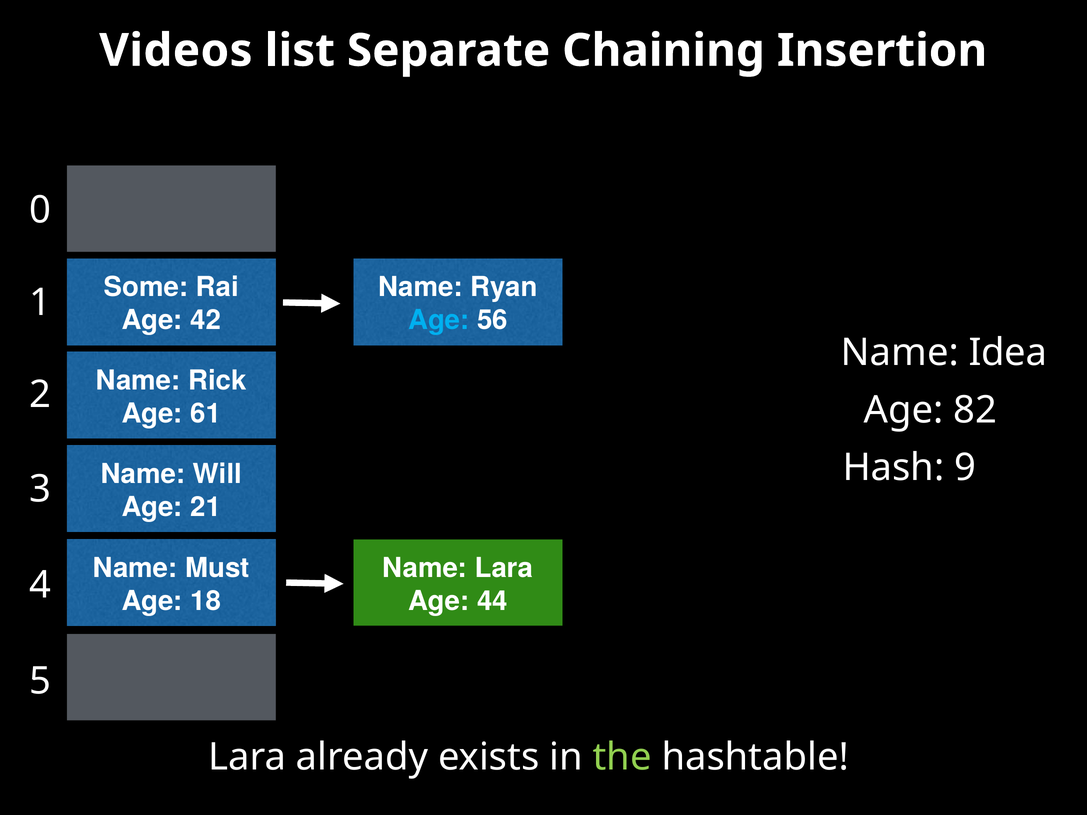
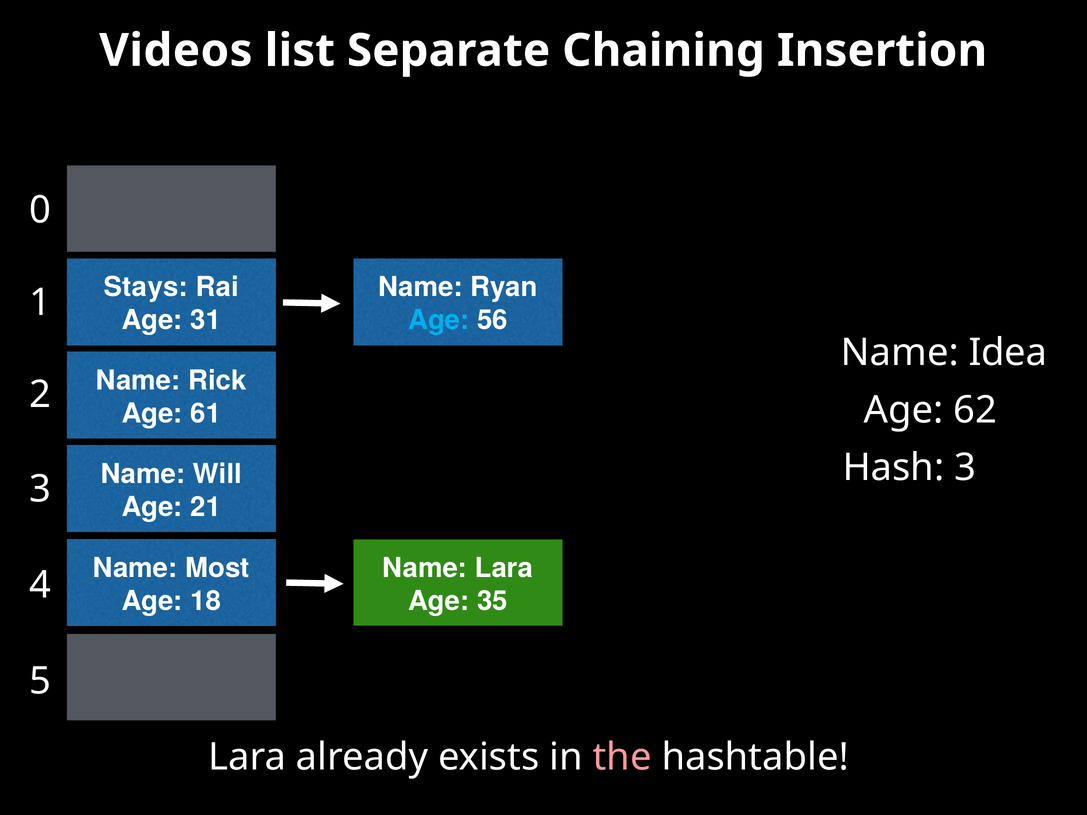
Some: Some -> Stays
42: 42 -> 31
82: 82 -> 62
Hash 9: 9 -> 3
Must: Must -> Most
44: 44 -> 35
the colour: light green -> pink
